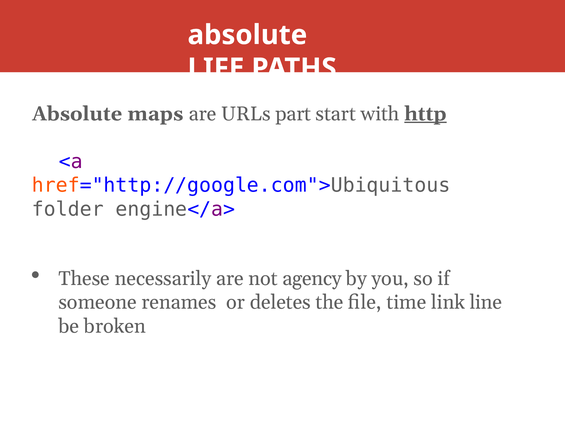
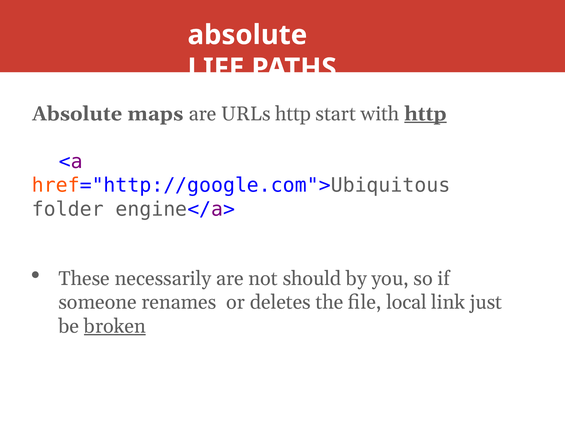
URLs part: part -> http
agency: agency -> should
time: time -> local
line: line -> just
broken underline: none -> present
